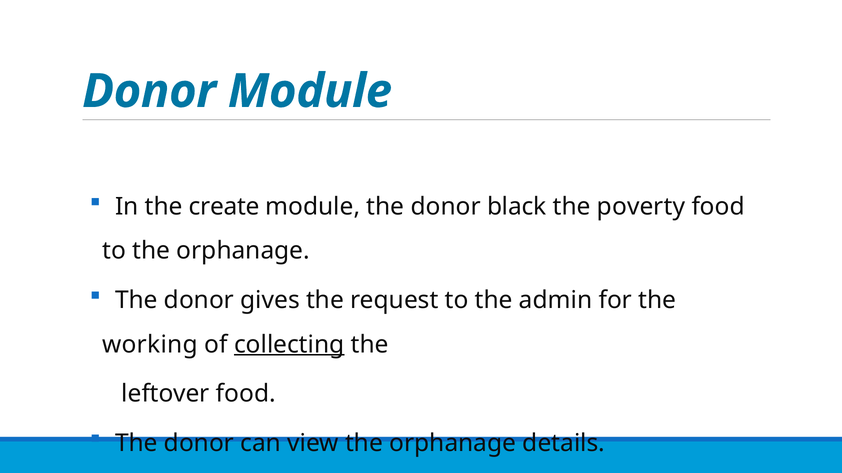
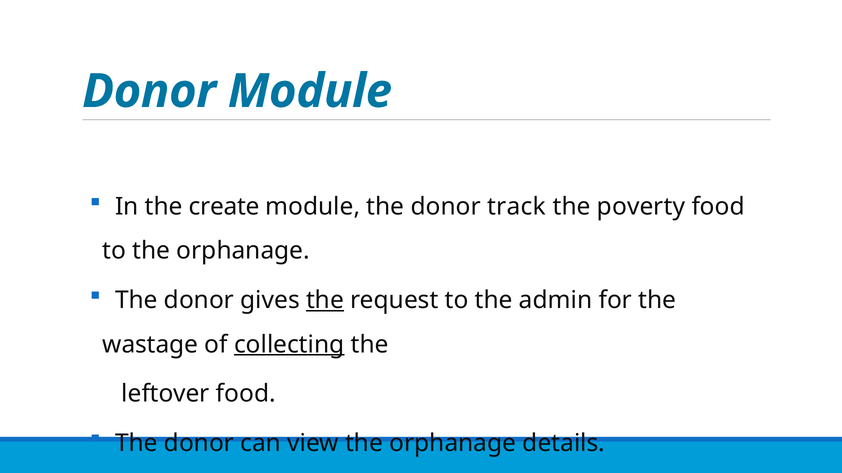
black: black -> track
the at (325, 301) underline: none -> present
working: working -> wastage
